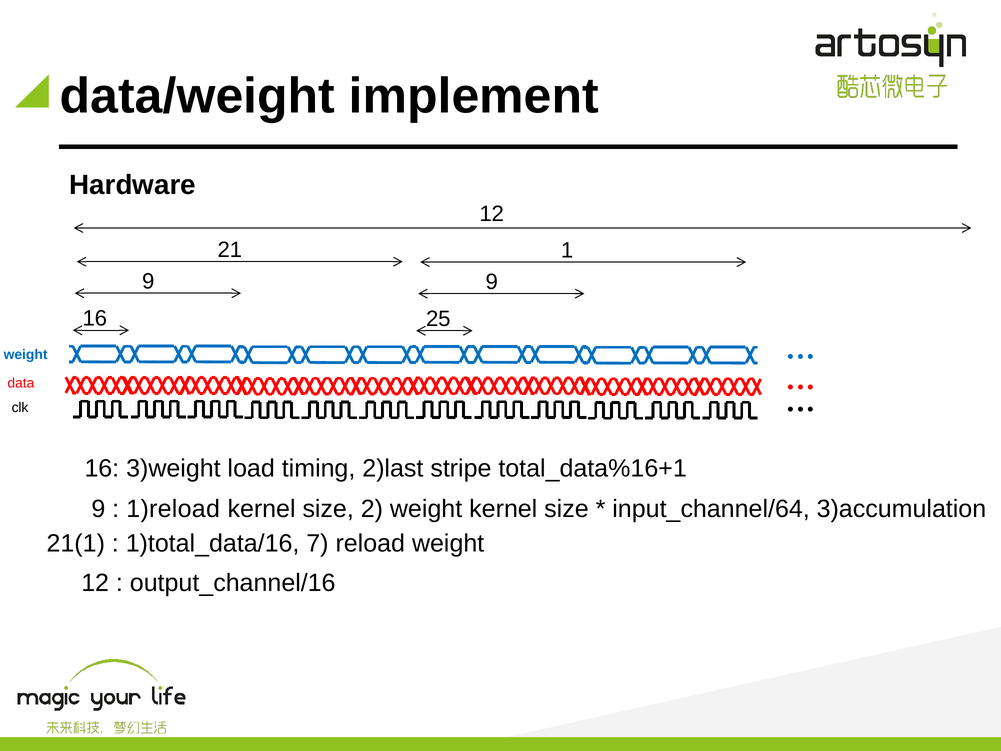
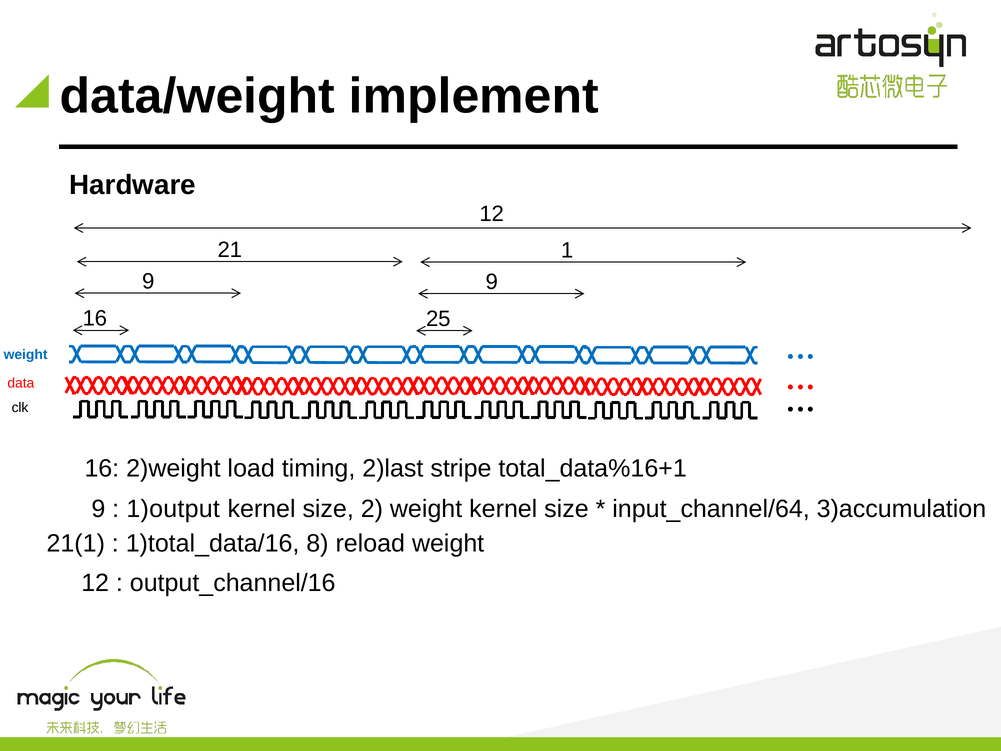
3)weight: 3)weight -> 2)weight
1)reload: 1)reload -> 1)output
7: 7 -> 8
